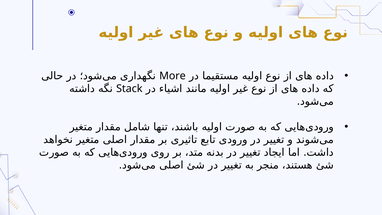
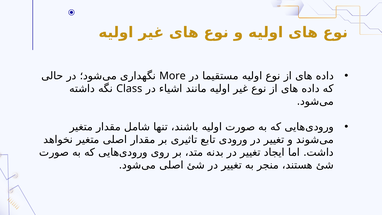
Stack: Stack -> Class
